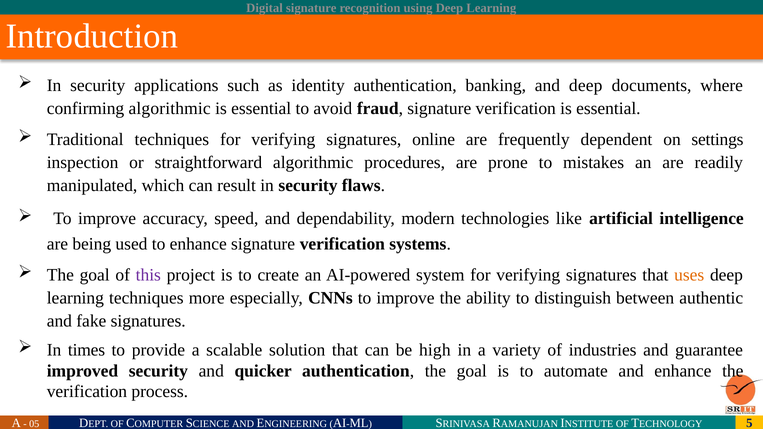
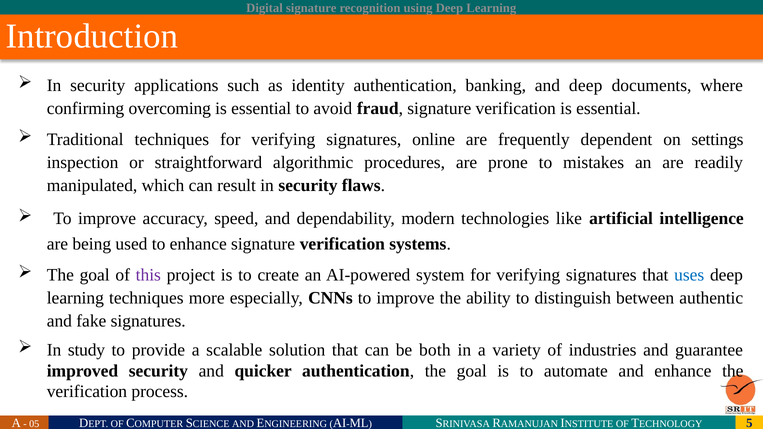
confirming algorithmic: algorithmic -> overcoming
uses colour: orange -> blue
times: times -> study
high: high -> both
